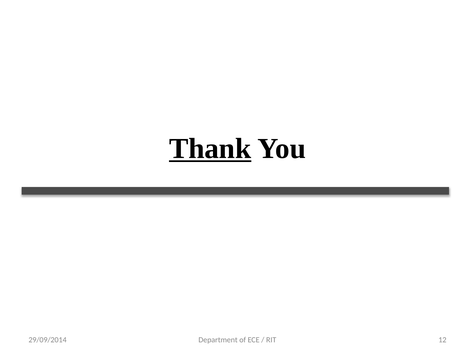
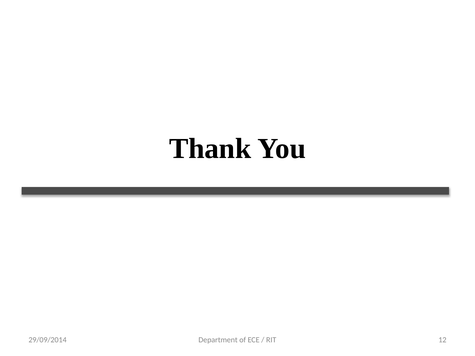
Thank underline: present -> none
